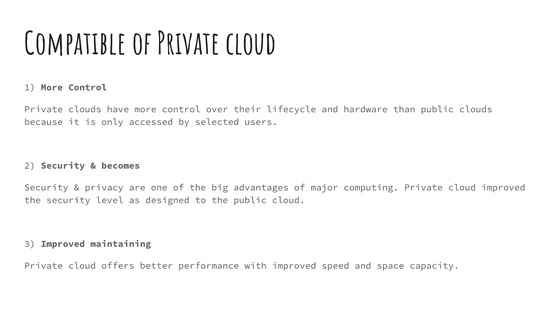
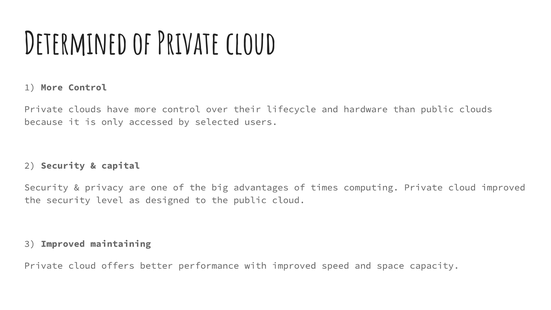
Compatible: Compatible -> Determined
becomes: becomes -> capital
major: major -> times
